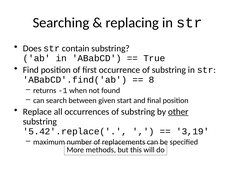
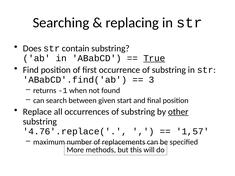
True underline: none -> present
8: 8 -> 3
5.42'.replace(: 5.42'.replace( -> 4.76'.replace(
3,19: 3,19 -> 1,57
